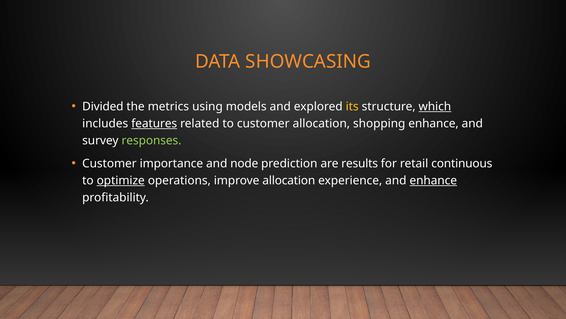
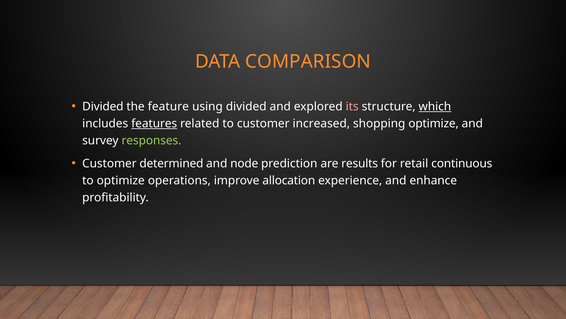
SHOWCASING: SHOWCASING -> COMPARISON
metrics: metrics -> feature
using models: models -> divided
its colour: yellow -> pink
customer allocation: allocation -> increased
shopping enhance: enhance -> optimize
importance: importance -> determined
optimize at (121, 180) underline: present -> none
enhance at (433, 180) underline: present -> none
